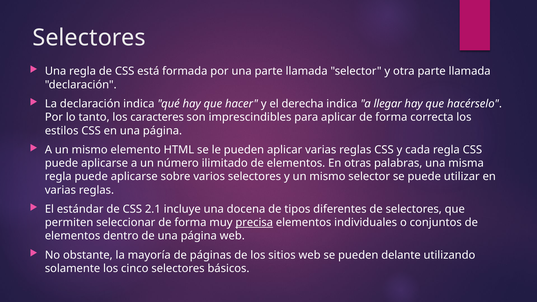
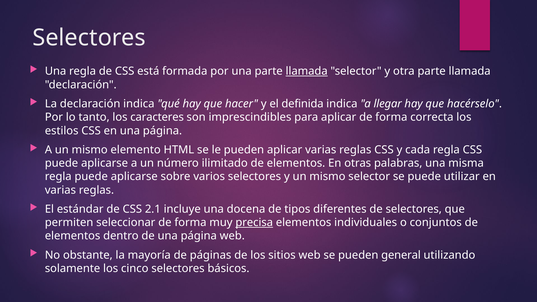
llamada at (307, 71) underline: none -> present
derecha: derecha -> definida
delante: delante -> general
